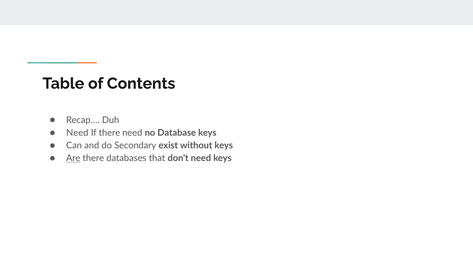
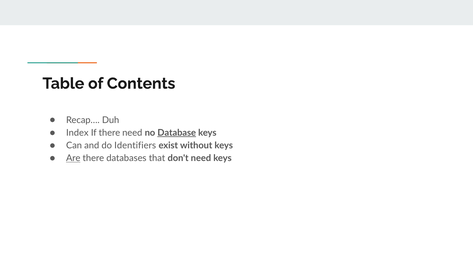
Need at (77, 133): Need -> Index
Database underline: none -> present
Secondary: Secondary -> Identifiers
